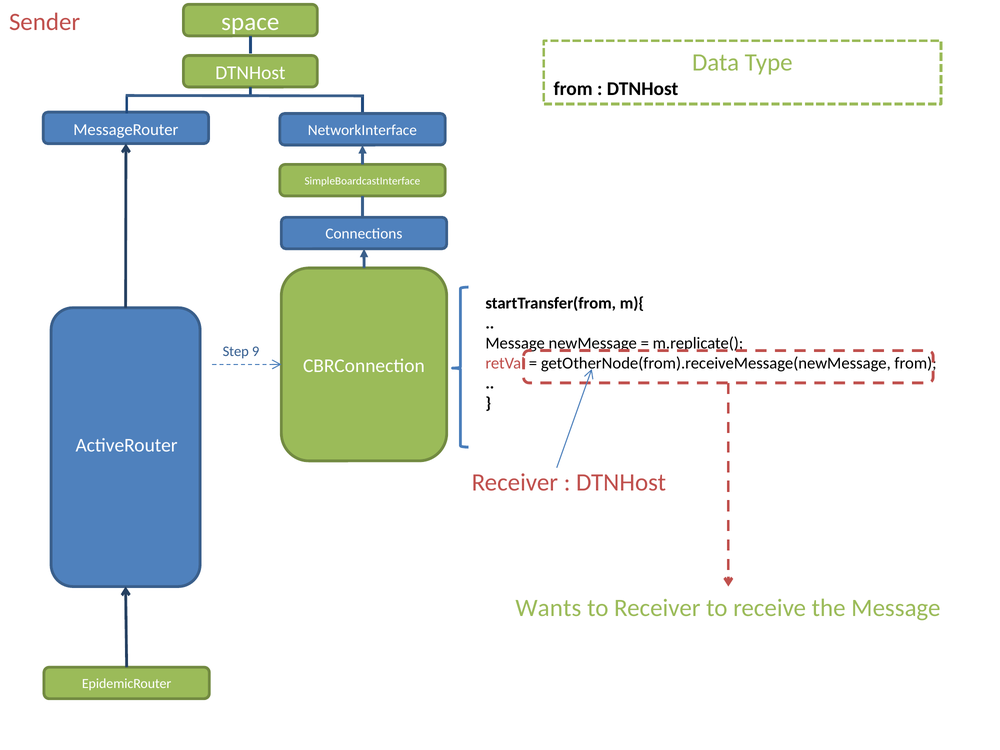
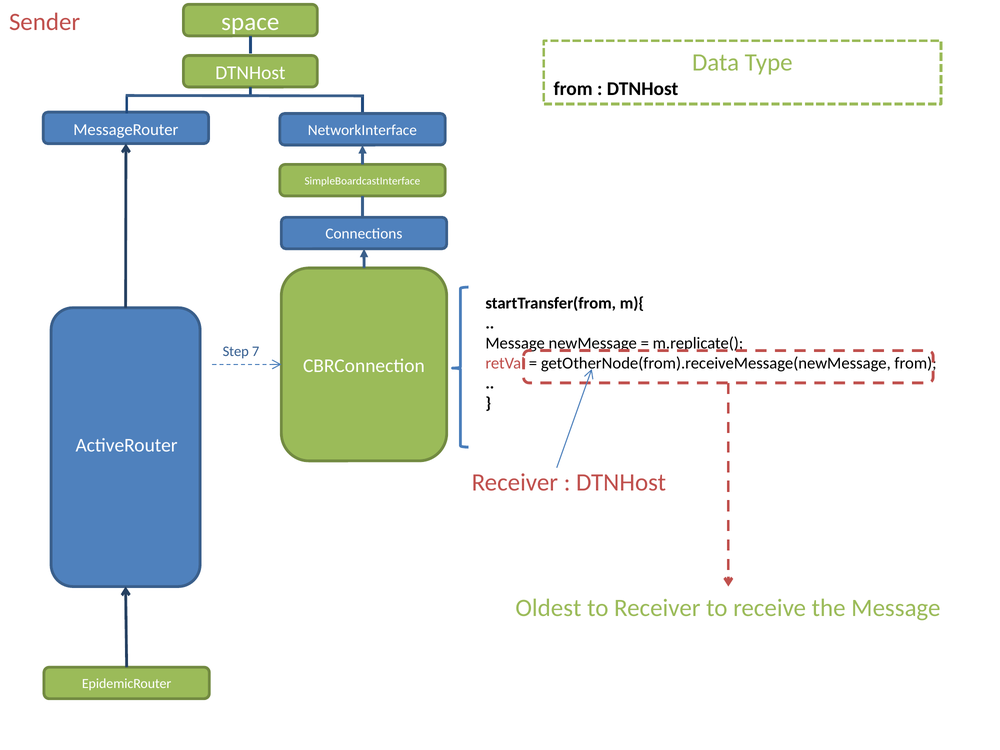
9: 9 -> 7
Wants: Wants -> Oldest
